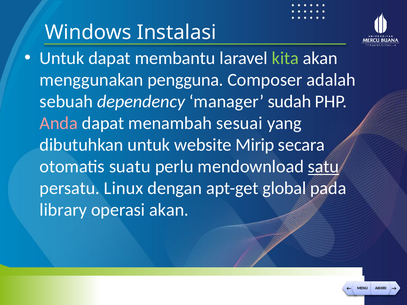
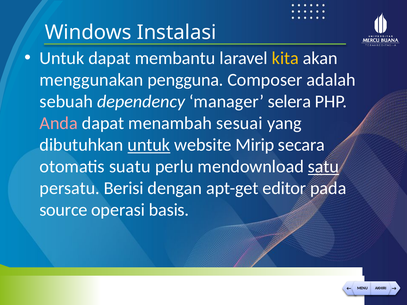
kita colour: light green -> yellow
sudah: sudah -> selera
untuk at (149, 145) underline: none -> present
Linux: Linux -> Berisi
global: global -> editor
library: library -> source
operasi akan: akan -> basis
